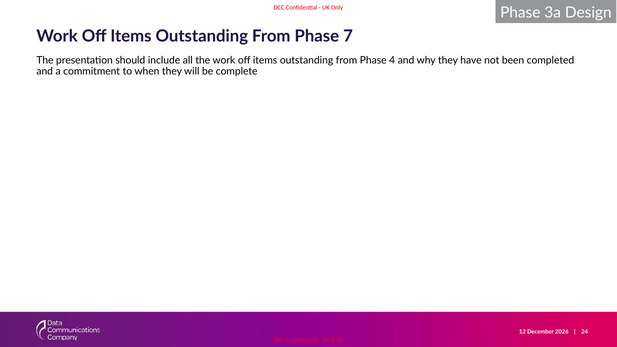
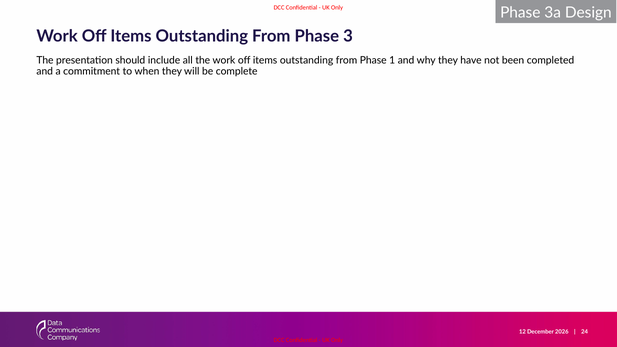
7: 7 -> 3
4: 4 -> 1
